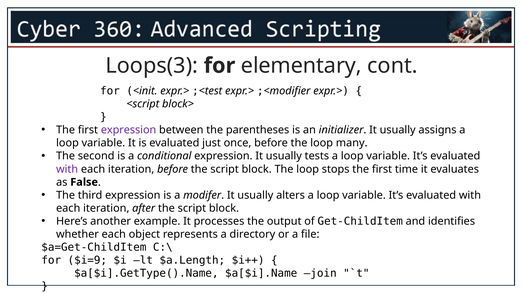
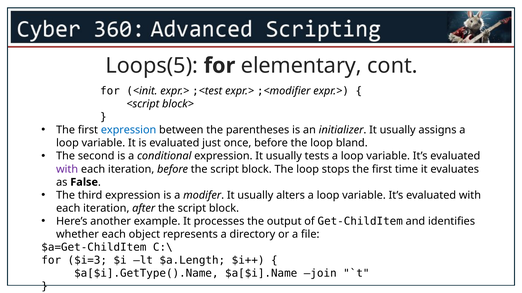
Loops(3: Loops(3 -> Loops(5
expression at (129, 130) colour: purple -> blue
many: many -> bland
$i=9: $i=9 -> $i=3
